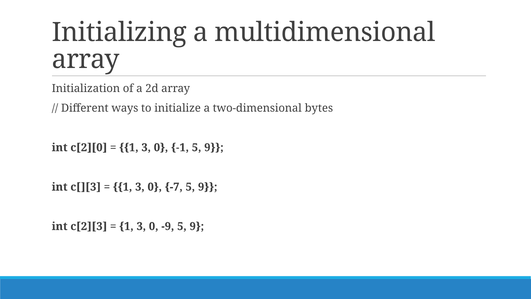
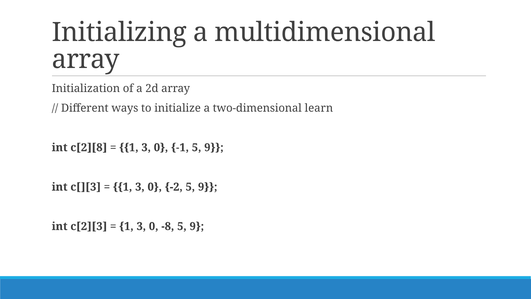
bytes: bytes -> learn
c[2][0: c[2][0 -> c[2][8
-7: -7 -> -2
-9: -9 -> -8
